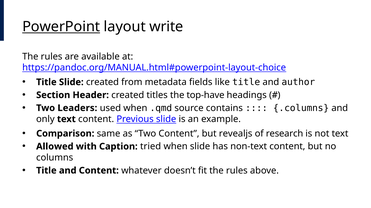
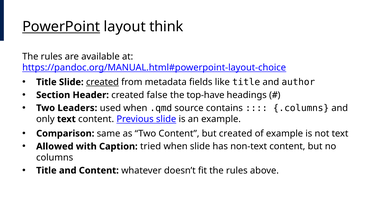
write: write -> think
created at (102, 82) underline: none -> present
titles: titles -> false
but revealjs: revealjs -> created
of research: research -> example
